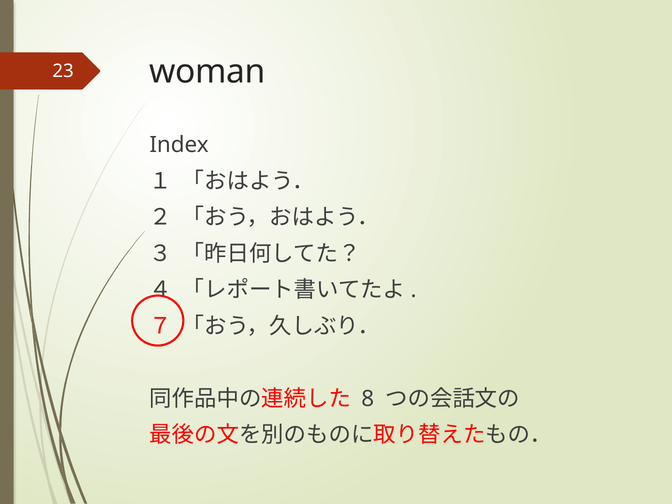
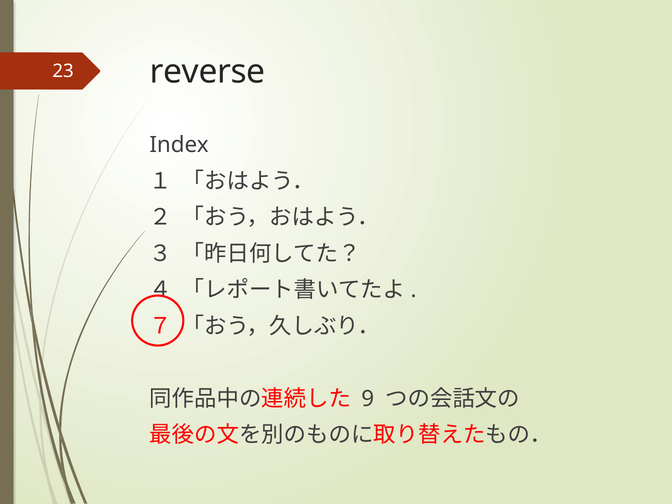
woman: woman -> reverse
8: 8 -> 9
